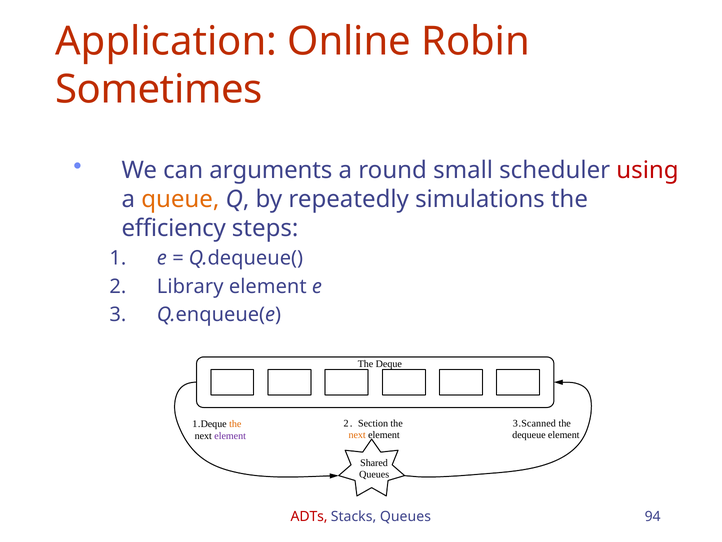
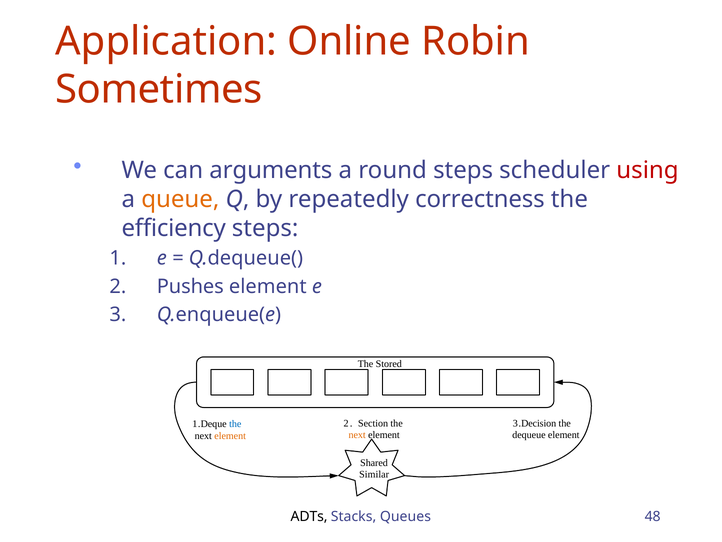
round small: small -> steps
simulations: simulations -> correctness
Library: Library -> Pushes
The Deque: Deque -> Stored
Scanned: Scanned -> Decision
the at (235, 424) colour: orange -> blue
element at (230, 435) colour: purple -> orange
Queues at (374, 474): Queues -> Similar
ADTs colour: red -> black
94: 94 -> 48
